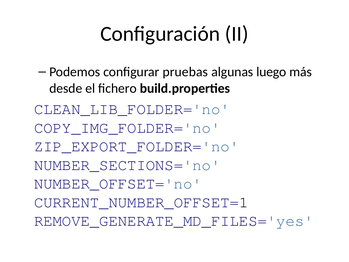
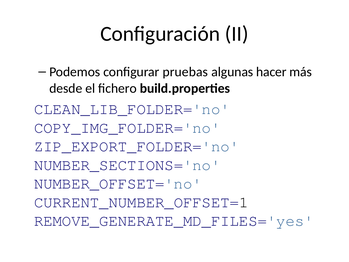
luego: luego -> hacer
